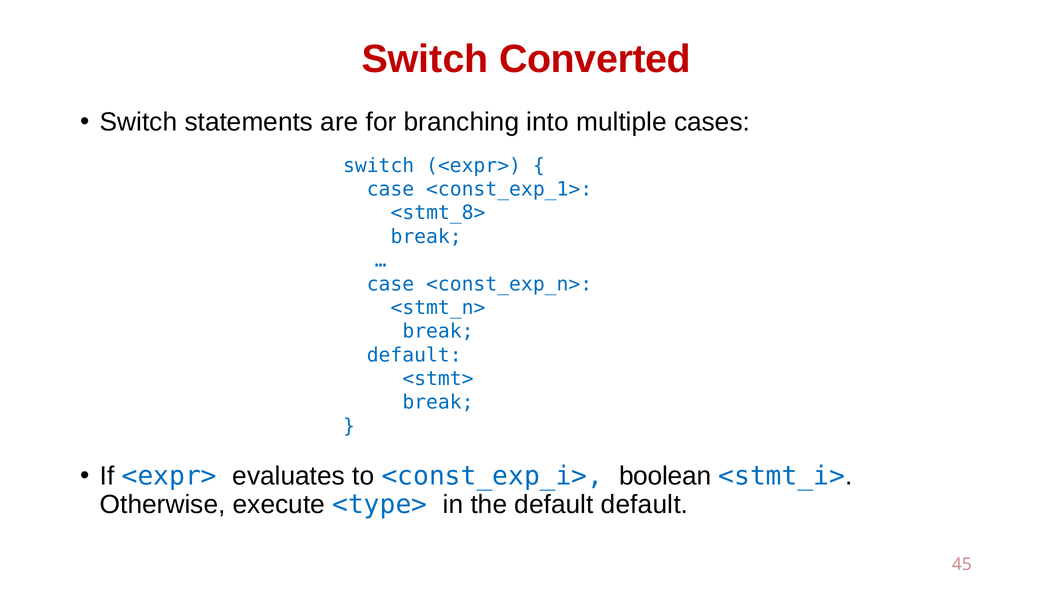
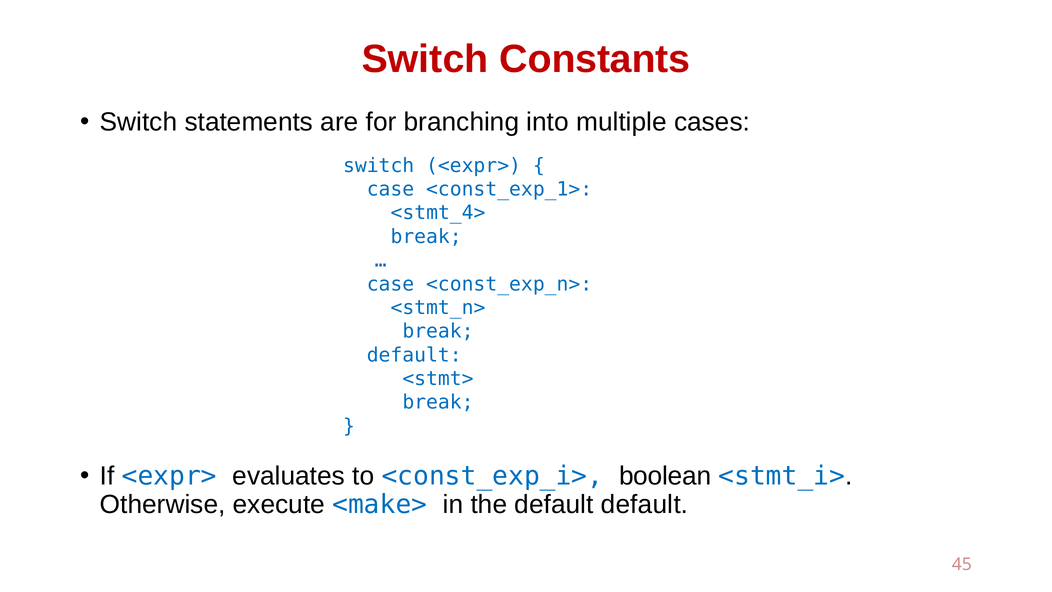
Converted: Converted -> Constants
<stmt_8>: <stmt_8> -> <stmt_4>
<type>: <type> -> <make>
